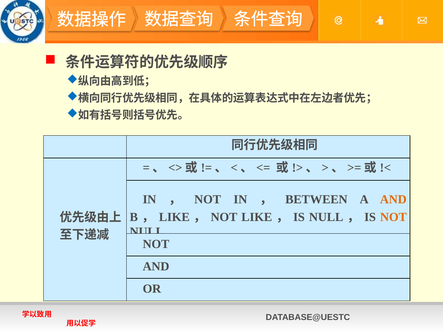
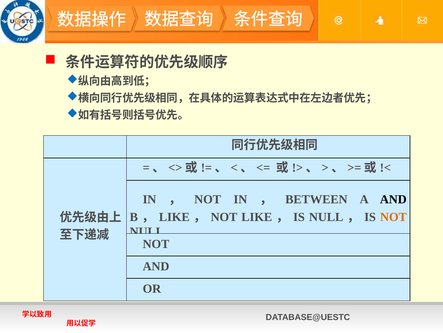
AND at (393, 199) colour: orange -> black
